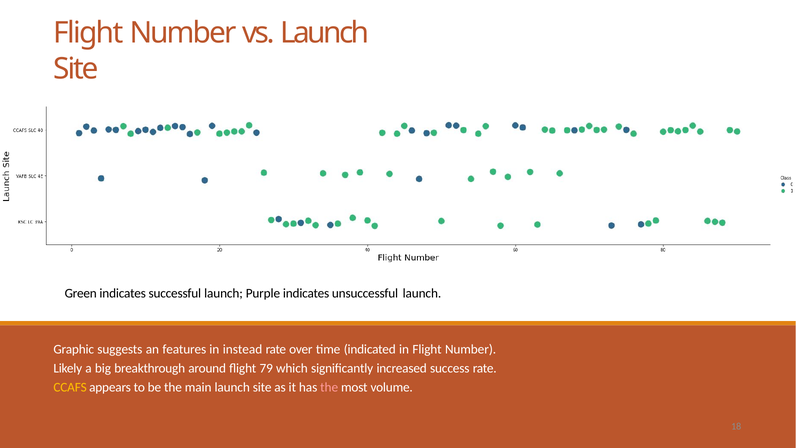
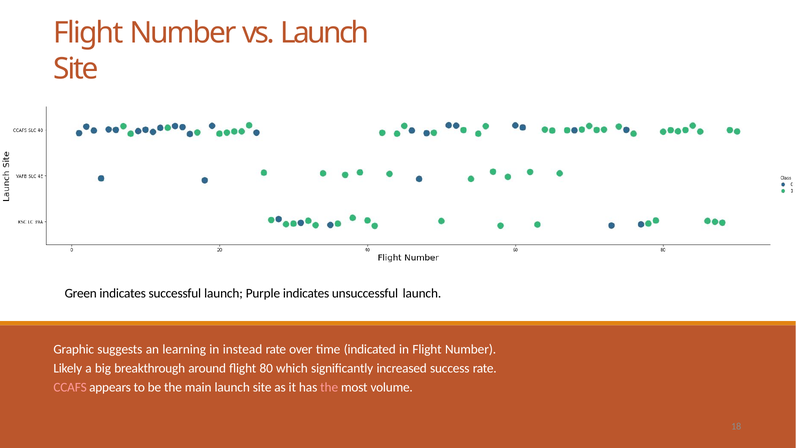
features: features -> learning
79: 79 -> 80
CCAFS colour: yellow -> pink
